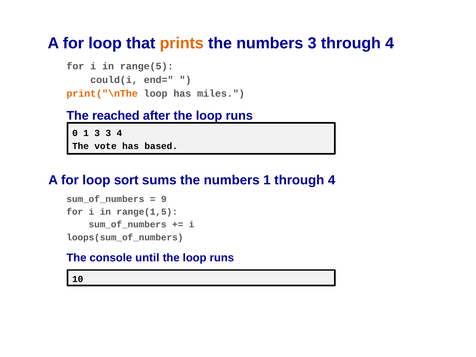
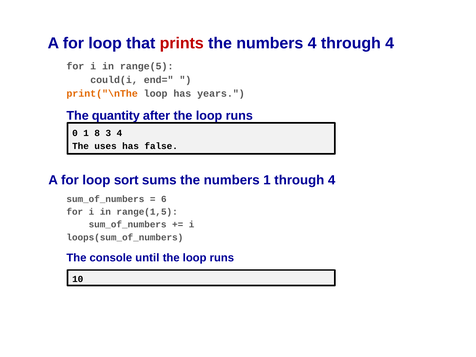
prints colour: orange -> red
numbers 3: 3 -> 4
miles: miles -> years
reached: reached -> quantity
1 3: 3 -> 8
vote: vote -> uses
based: based -> false
9: 9 -> 6
